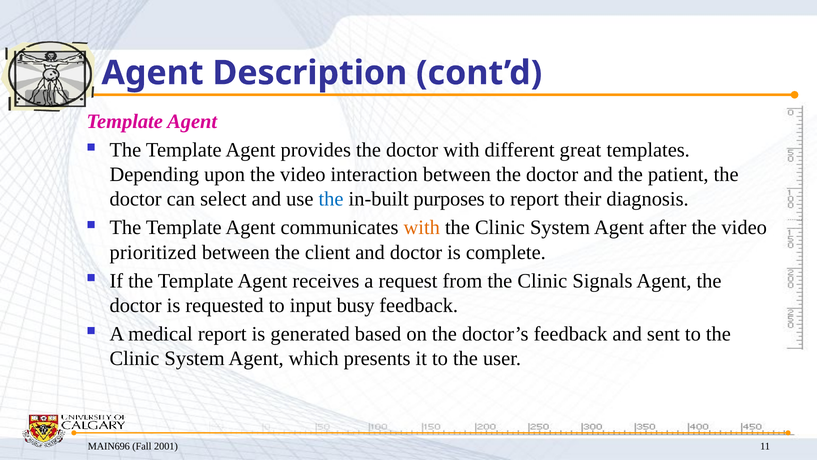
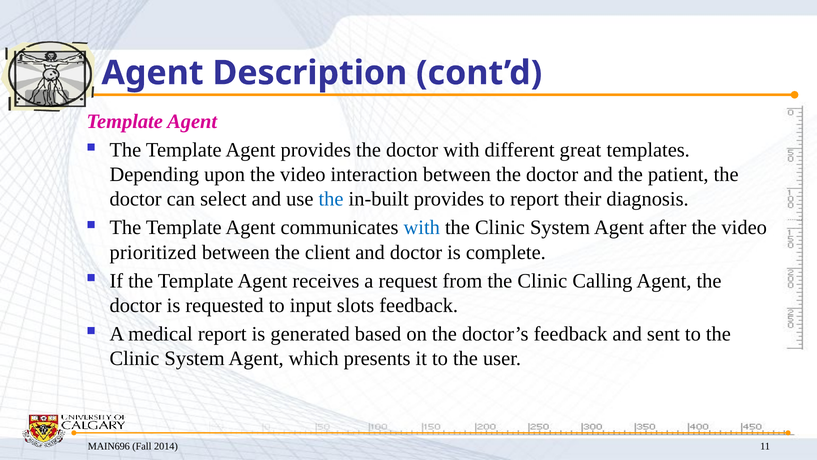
in-built purposes: purposes -> provides
with at (422, 228) colour: orange -> blue
Signals: Signals -> Calling
busy: busy -> slots
2001: 2001 -> 2014
